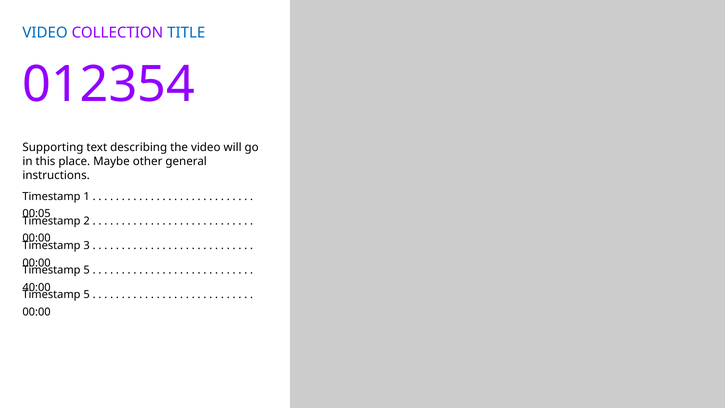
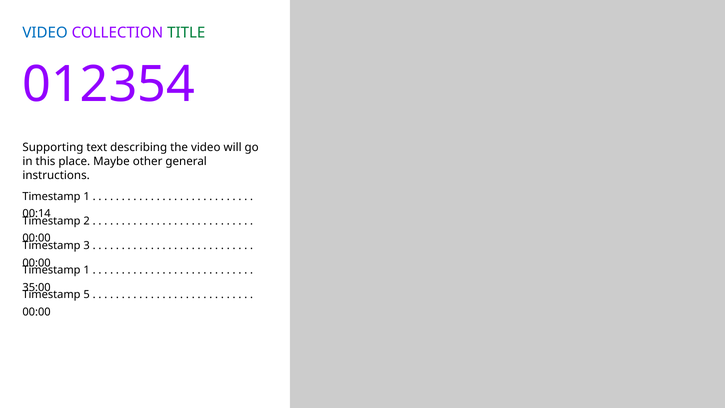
TITLE colour: blue -> green
00:05: 00:05 -> 00:14
5 at (87, 270): 5 -> 1
40:00: 40:00 -> 35:00
